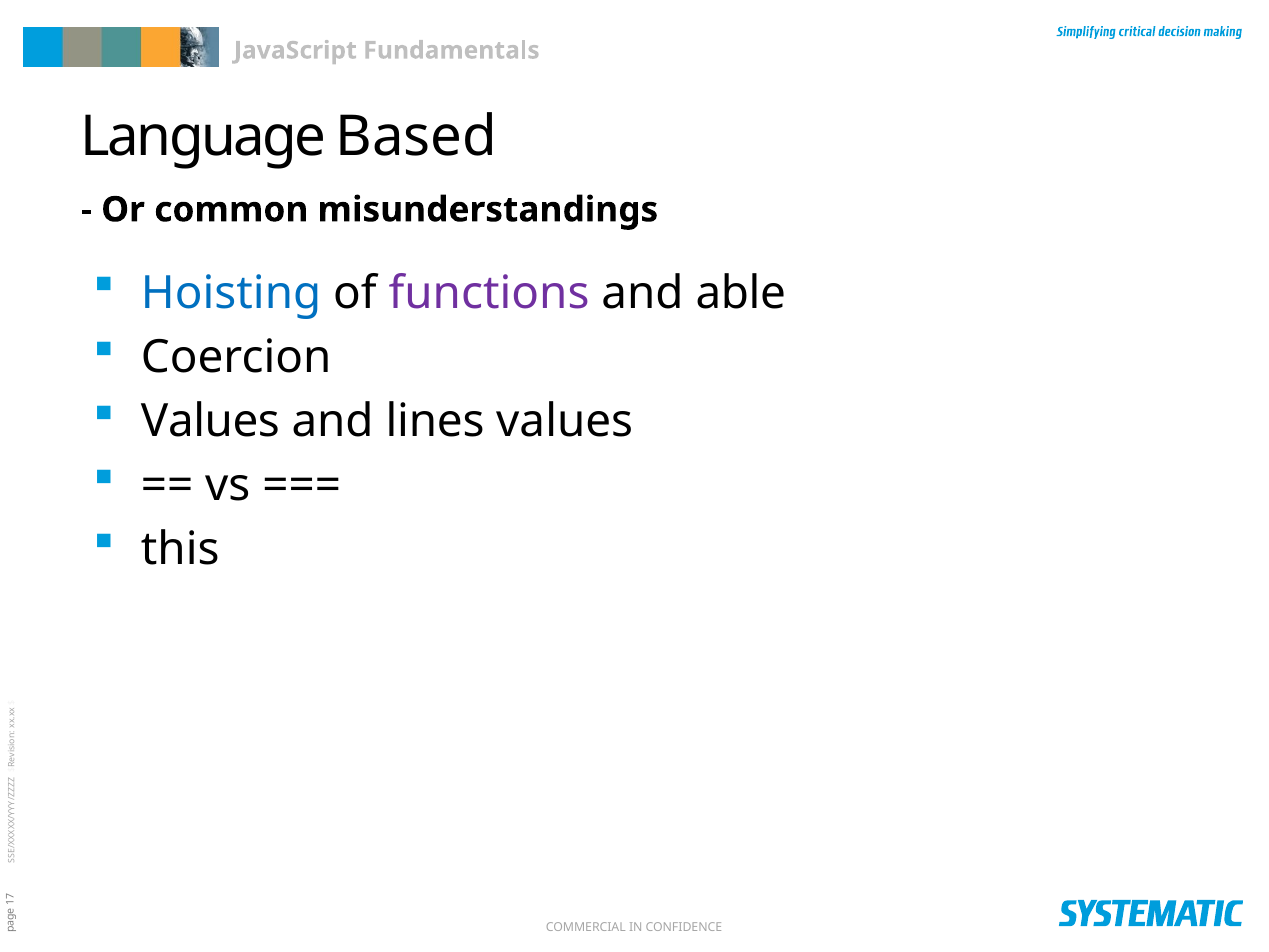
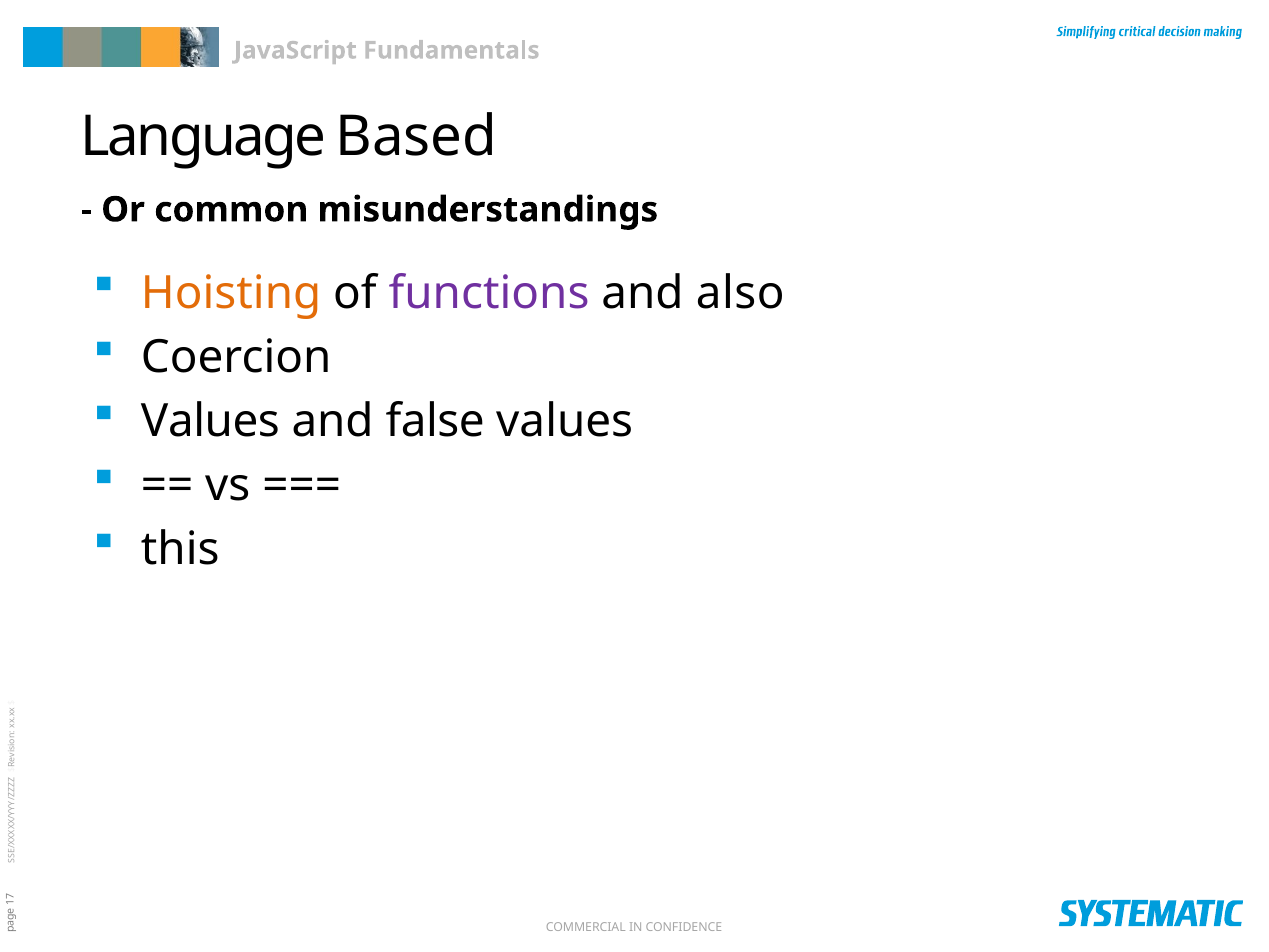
Hoisting colour: blue -> orange
able: able -> also
lines: lines -> false
